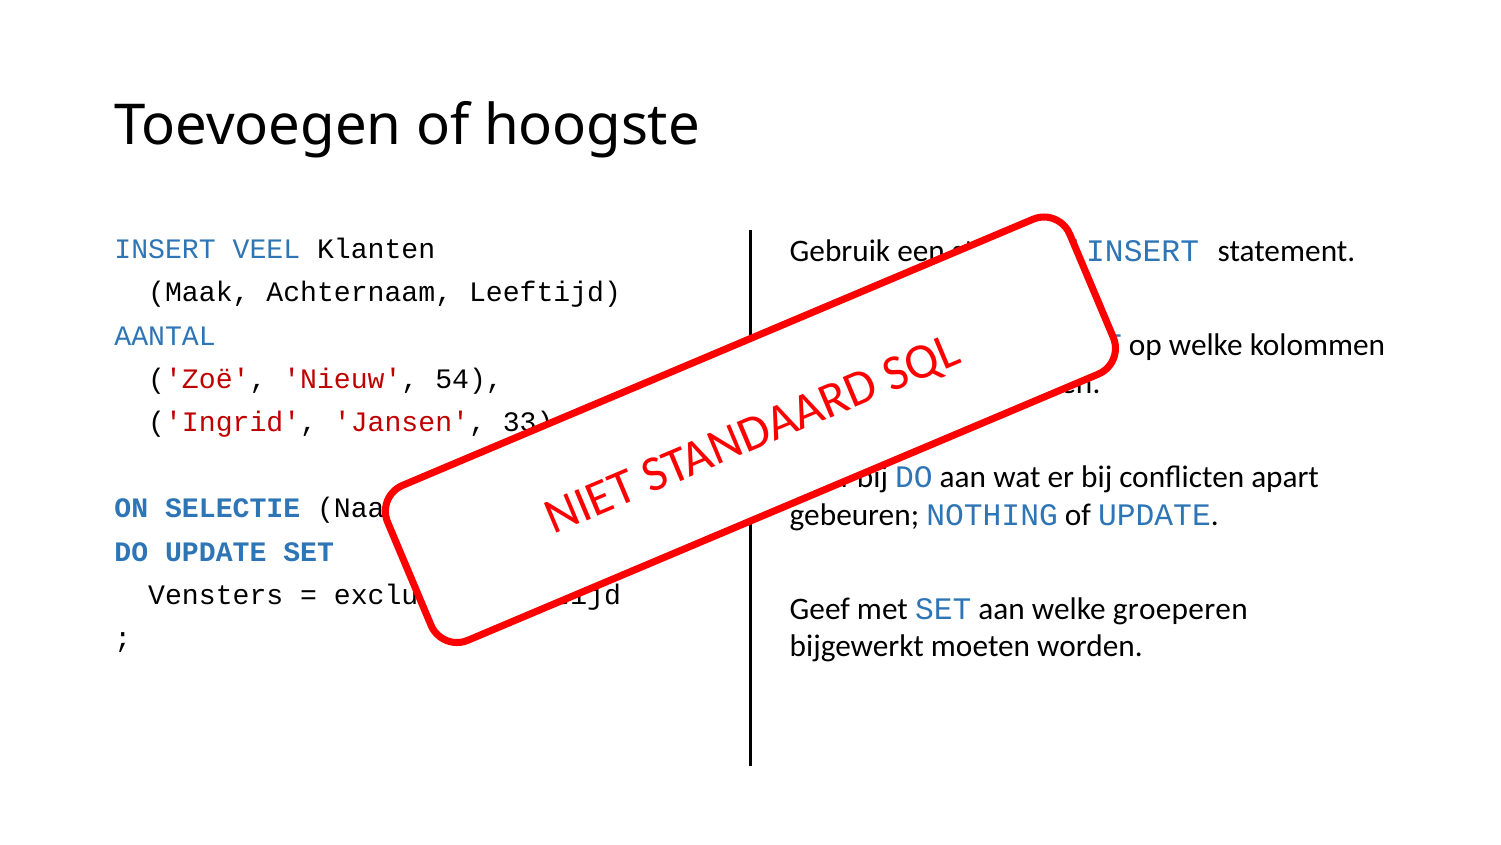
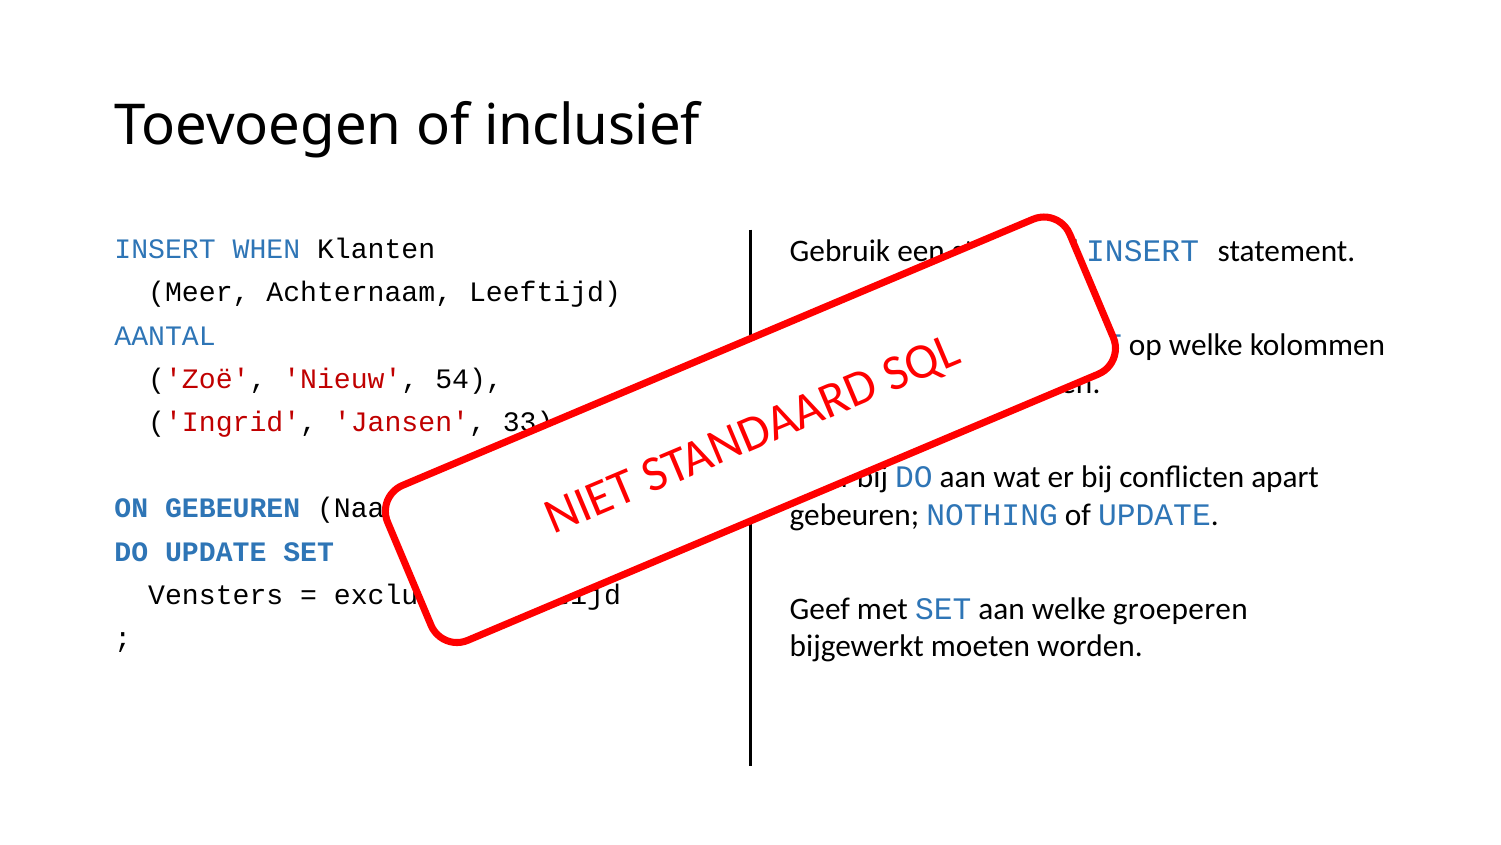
hoogste: hoogste -> inclusief
VEEL: VEEL -> WHEN
Maak: Maak -> Meer
ON SELECTIE: SELECTIE -> GEBEUREN
